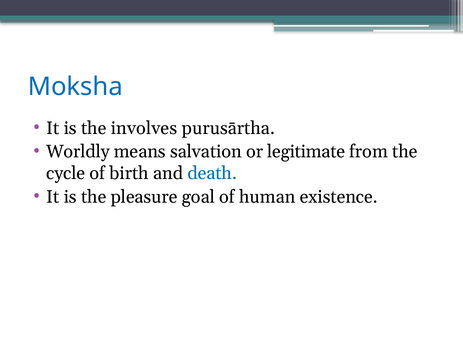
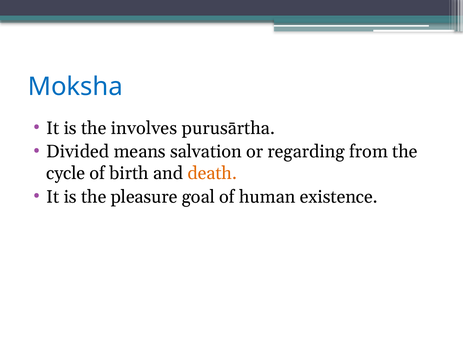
Worldly: Worldly -> Divided
legitimate: legitimate -> regarding
death colour: blue -> orange
